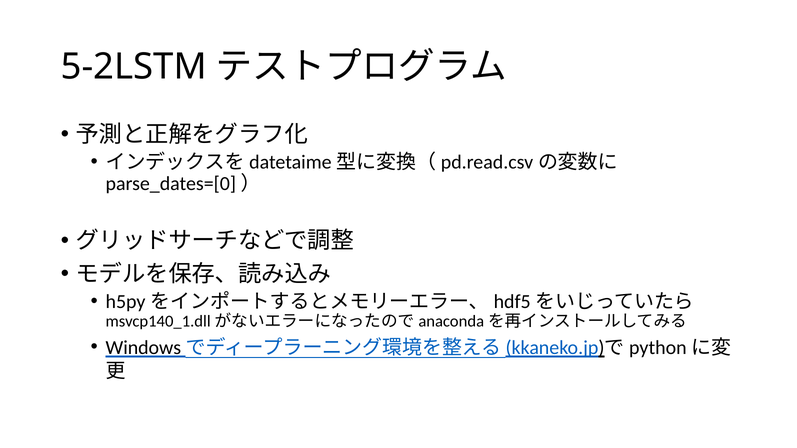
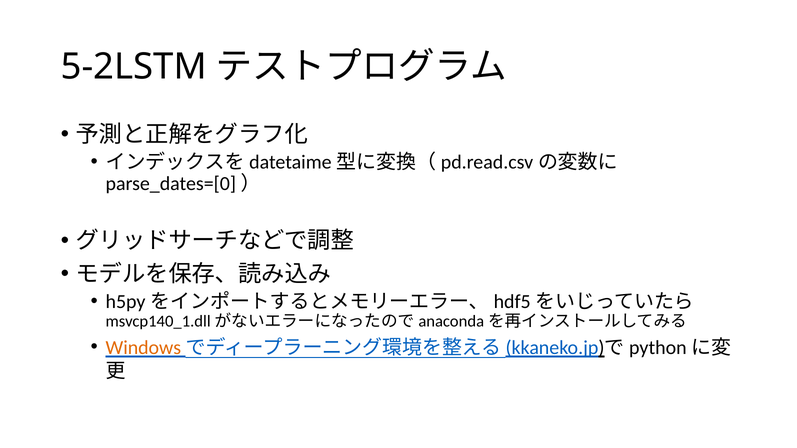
Windows colour: black -> orange
